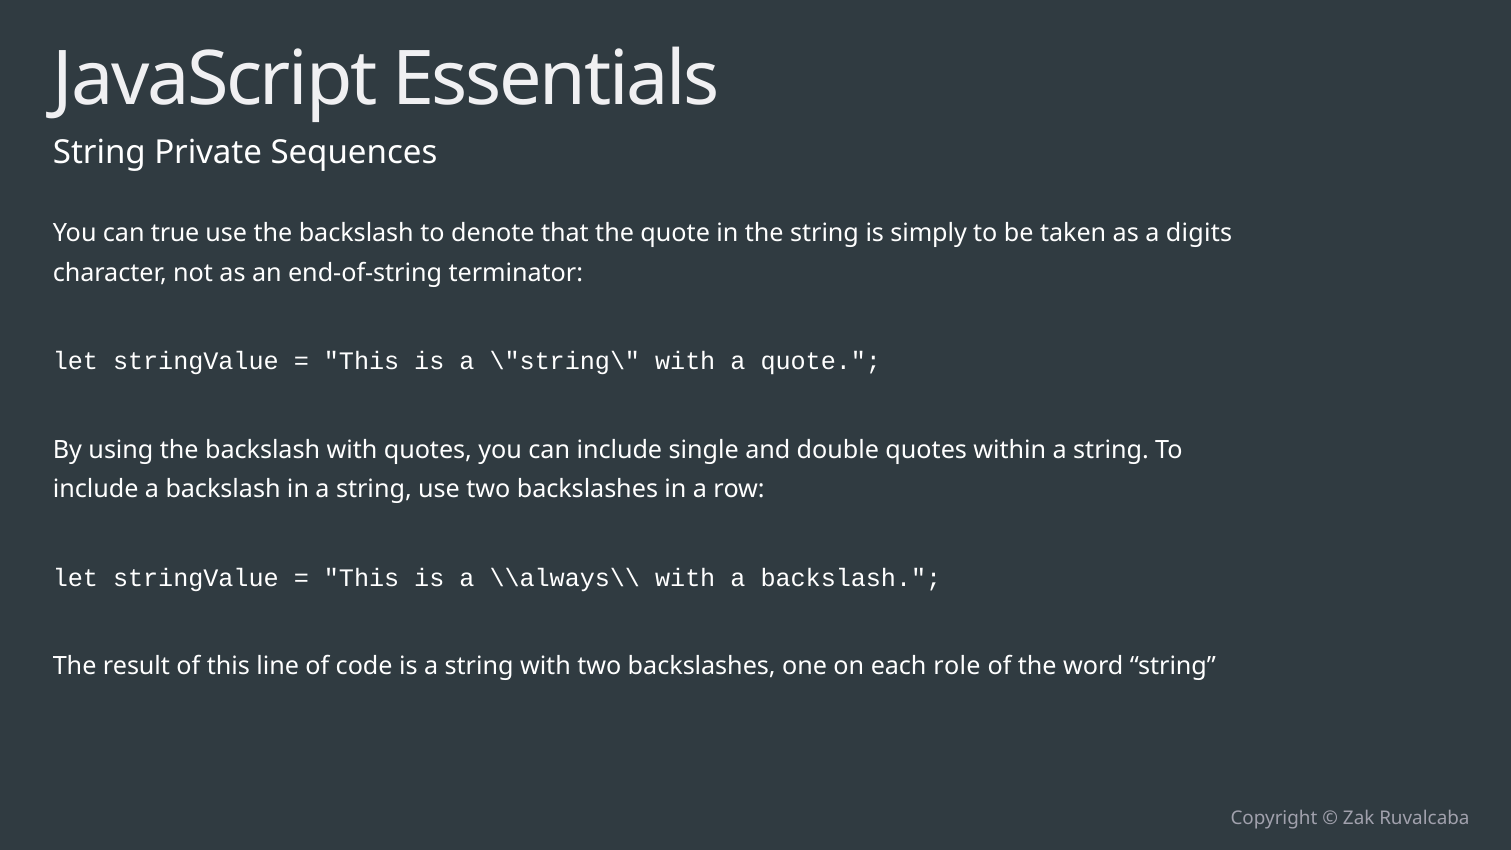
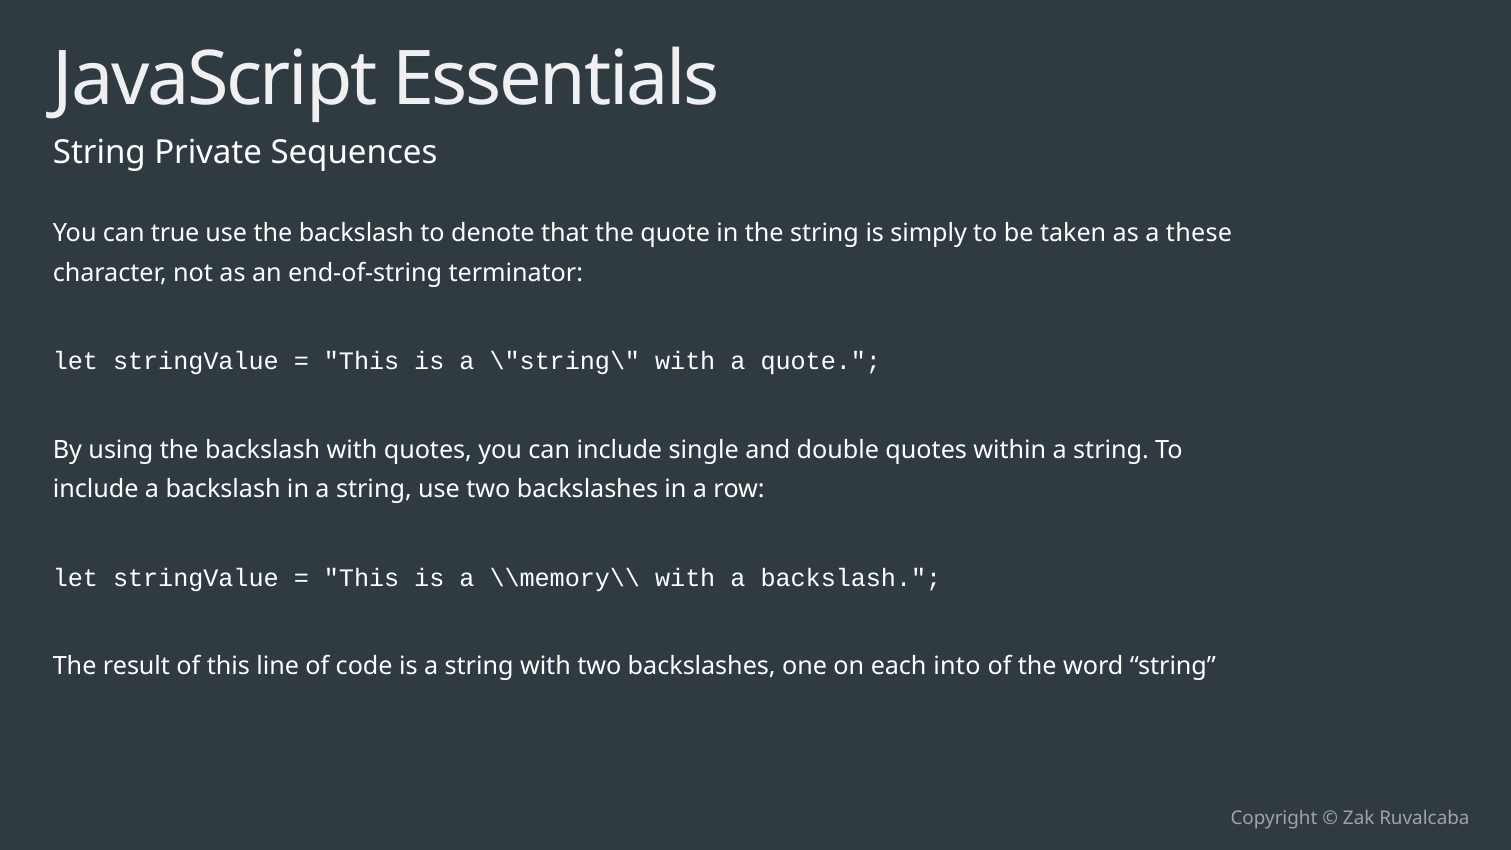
digits: digits -> these
\\always\\: \\always\\ -> \\memory\\
role: role -> into
